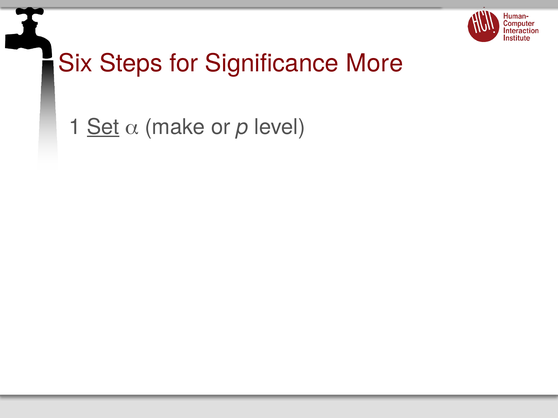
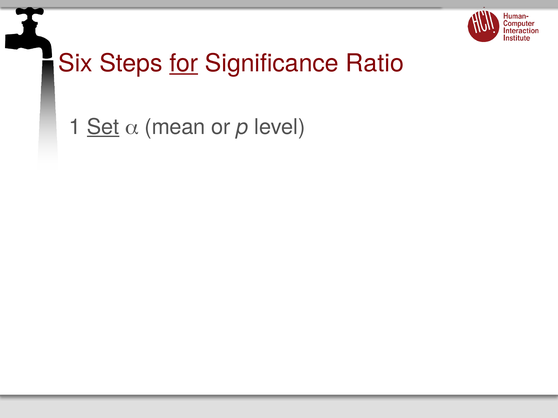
for underline: none -> present
More: More -> Ratio
make: make -> mean
